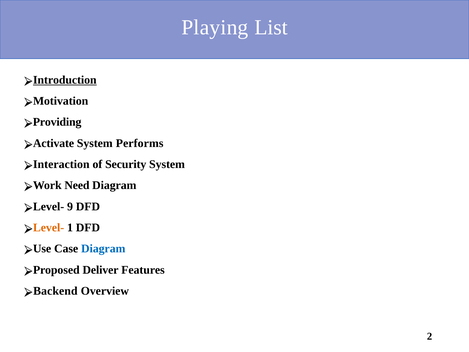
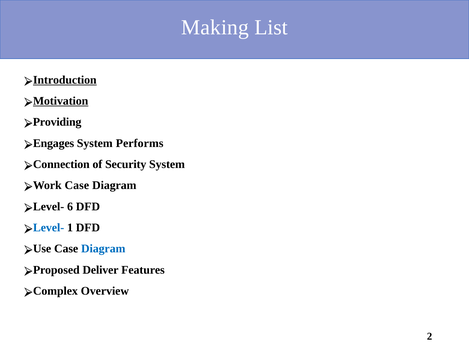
Playing: Playing -> Making
Motivation underline: none -> present
Activate: Activate -> Engages
Interaction: Interaction -> Connection
Work Need: Need -> Case
9: 9 -> 6
Level- at (49, 228) colour: orange -> blue
Backend: Backend -> Complex
